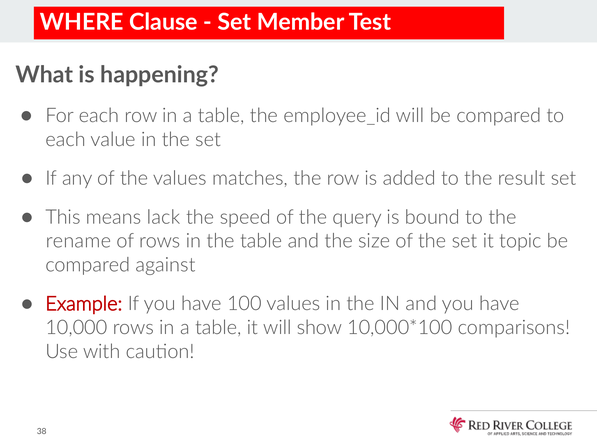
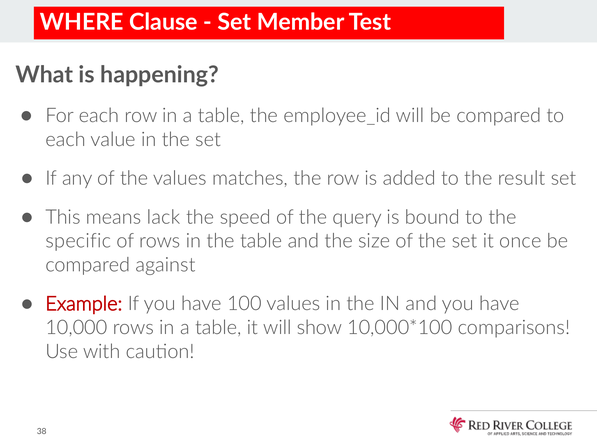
rename: rename -> specific
topic: topic -> once
